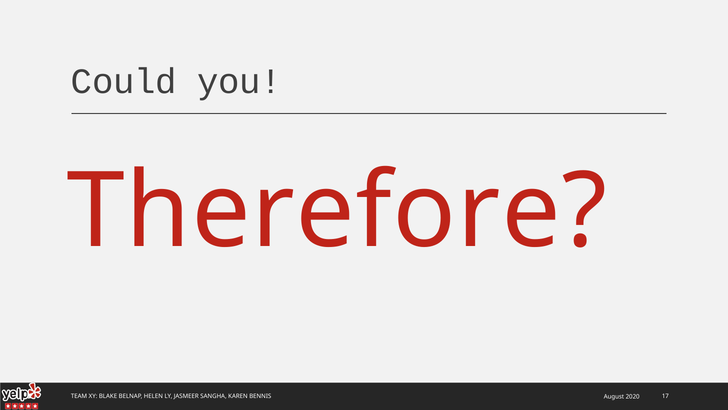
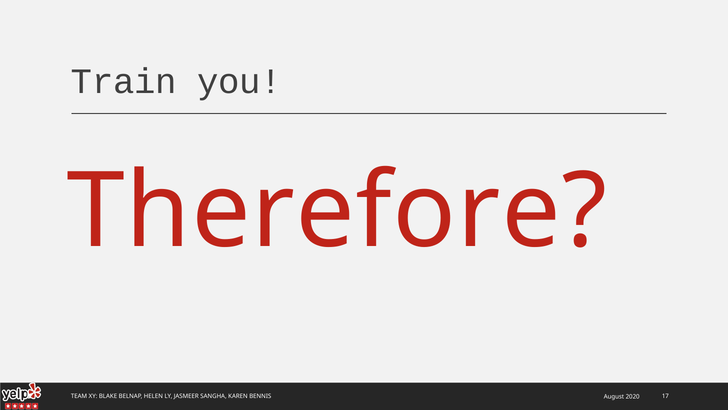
Could: Could -> Train
